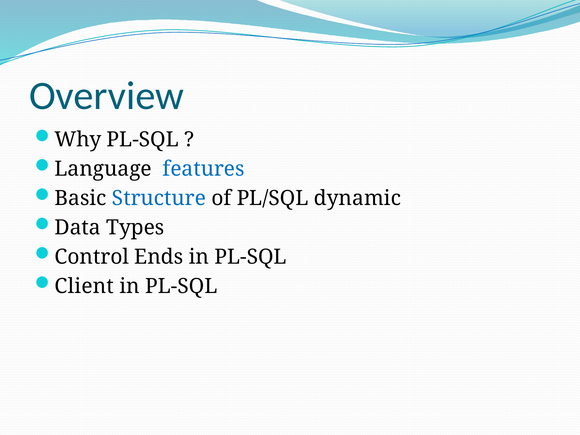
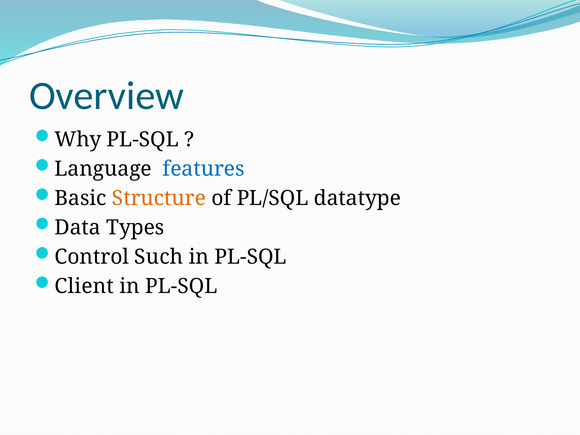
Structure colour: blue -> orange
dynamic: dynamic -> datatype
Ends: Ends -> Such
